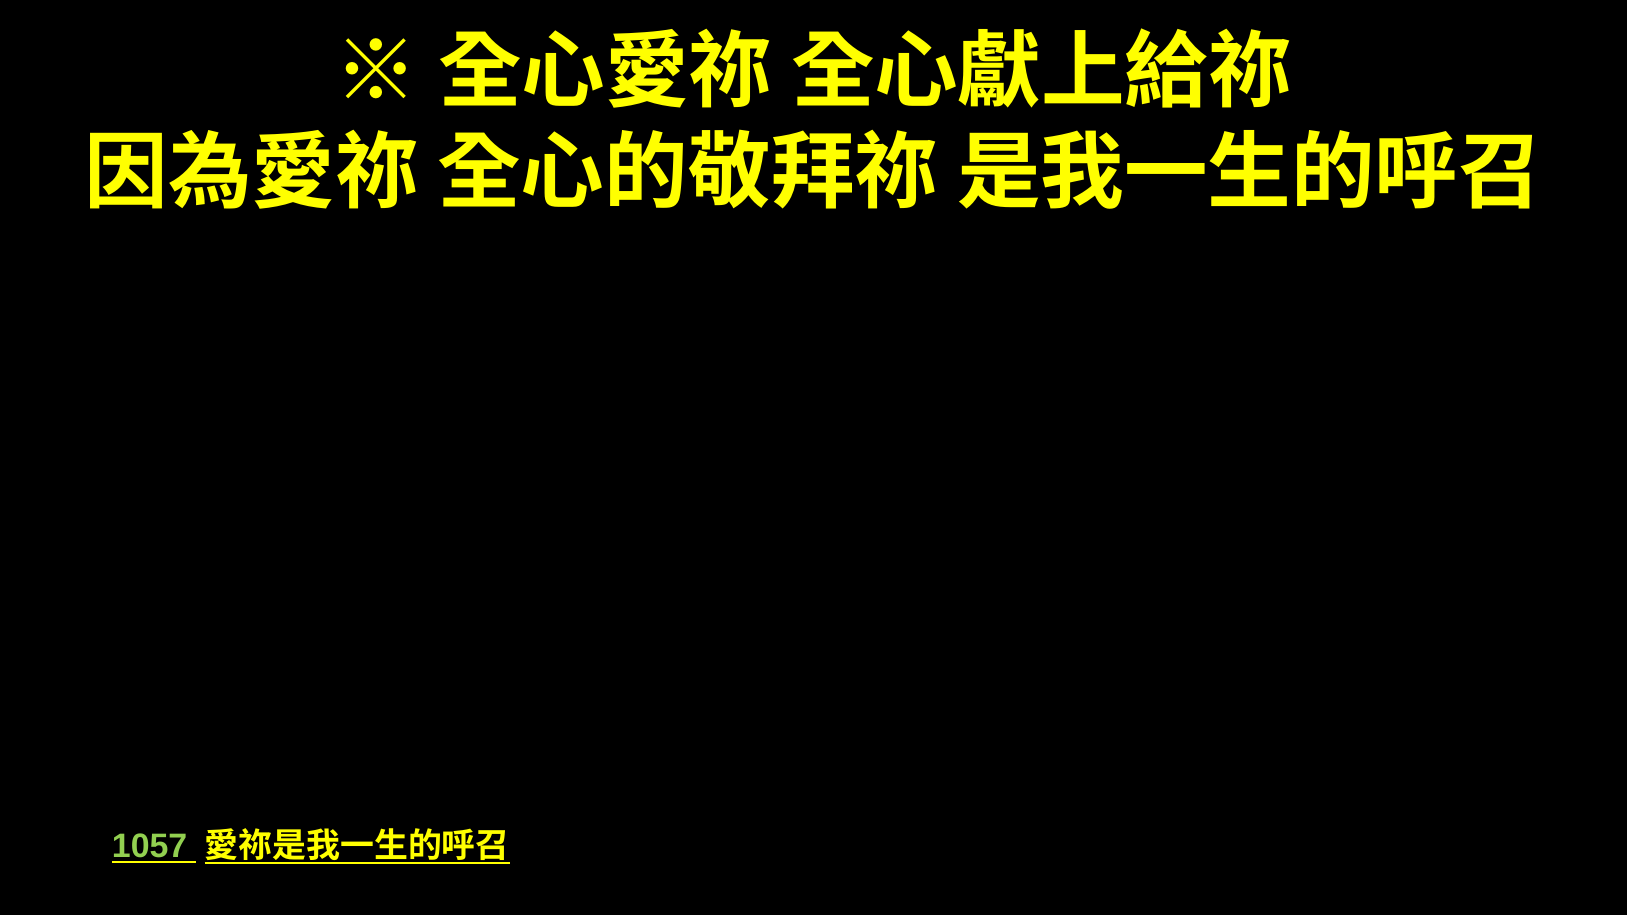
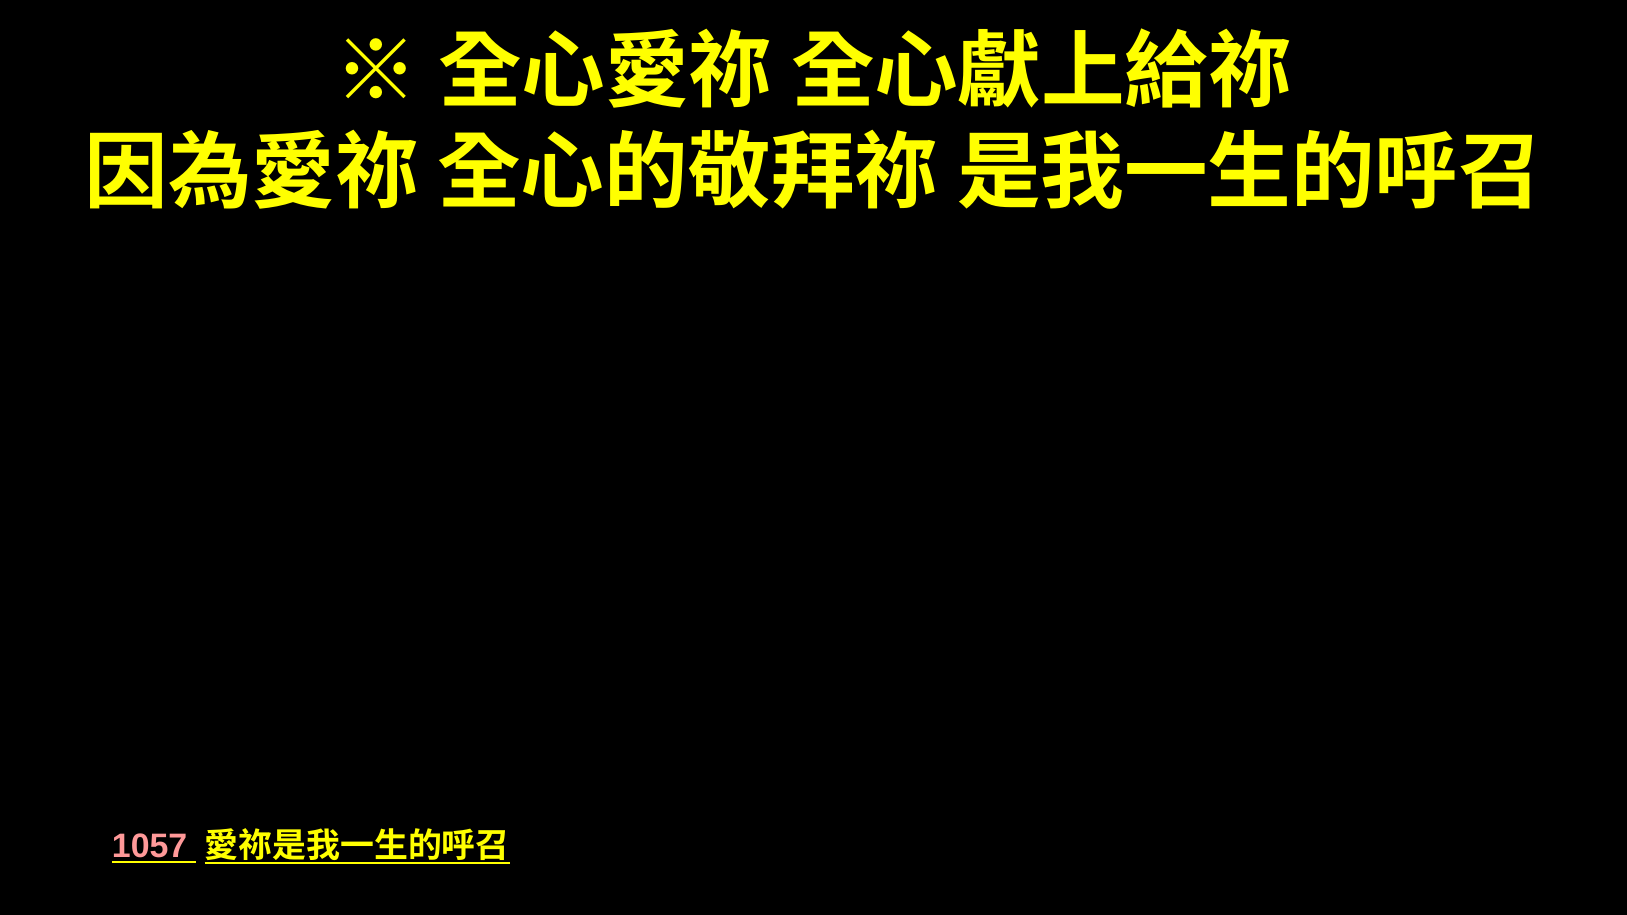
1057 colour: light green -> pink
